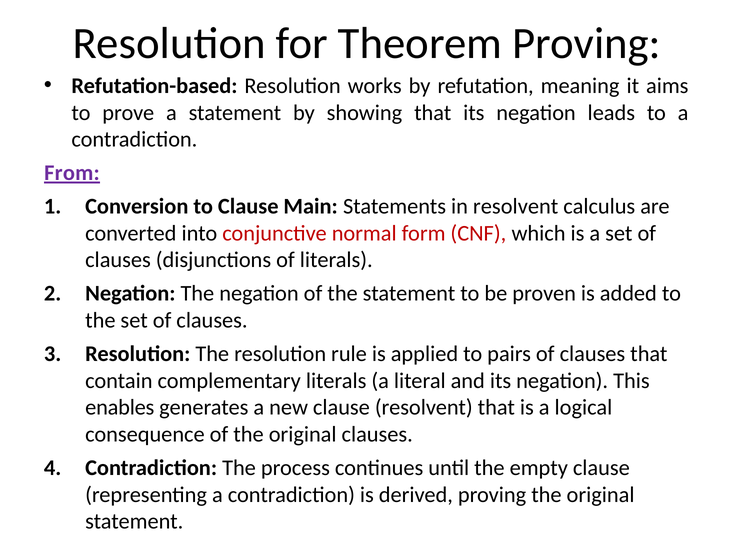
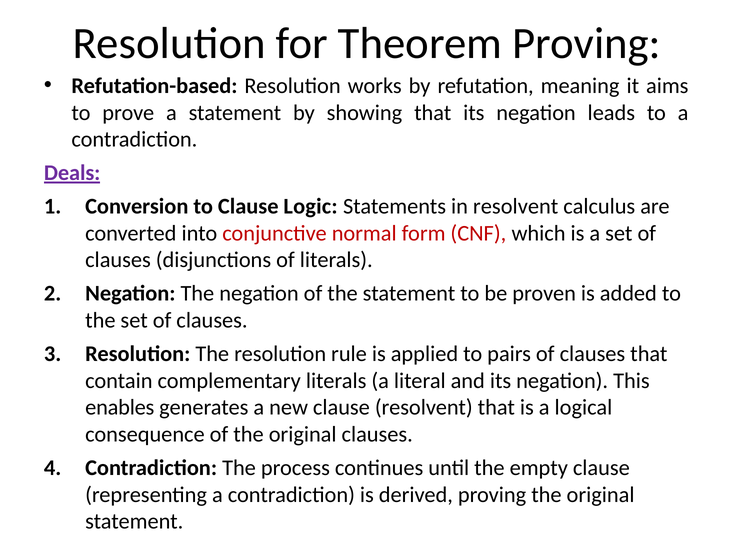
From: From -> Deals
Main: Main -> Logic
